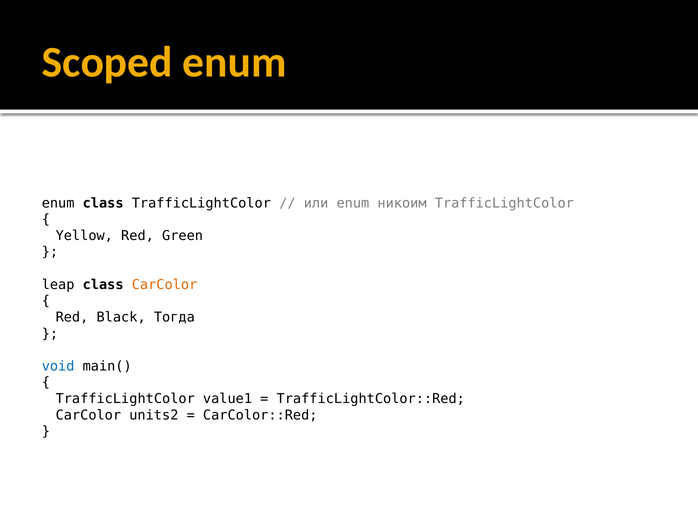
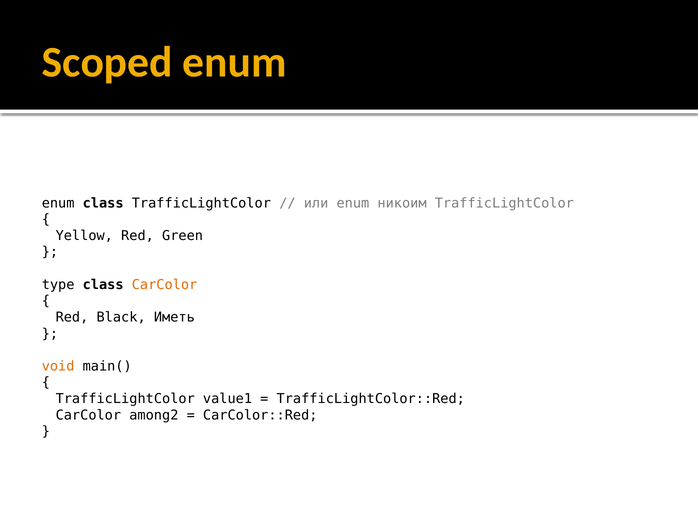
leap: leap -> type
Тогда: Тогда -> Иметь
void colour: blue -> orange
units2: units2 -> among2
